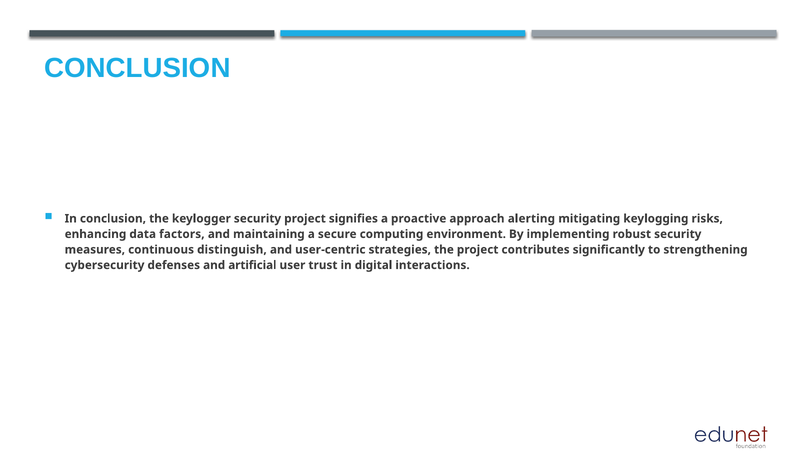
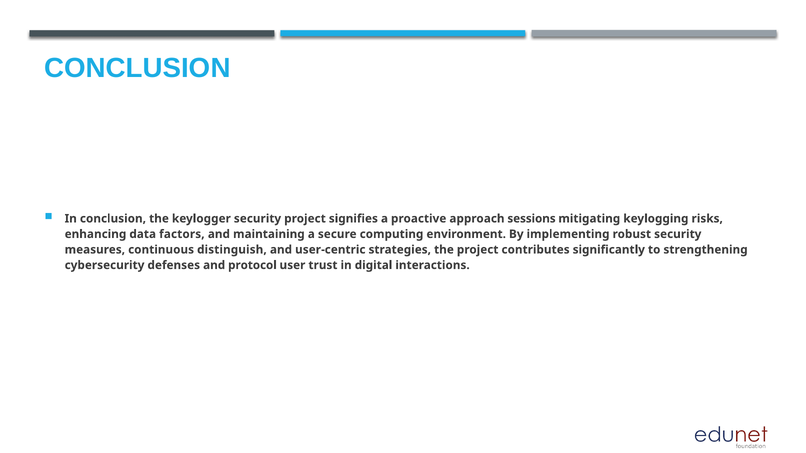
alerting: alerting -> sessions
artificial: artificial -> protocol
